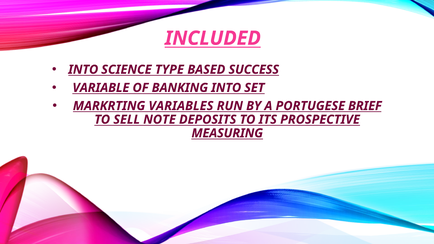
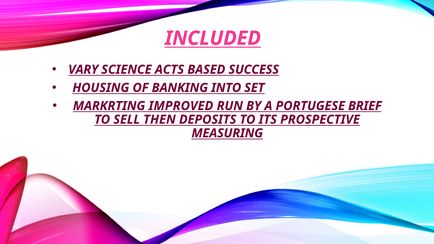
INTO at (83, 70): INTO -> VARY
TYPE: TYPE -> ACTS
VARIABLE: VARIABLE -> HOUSING
VARIABLES: VARIABLES -> IMPROVED
NOTE: NOTE -> THEN
